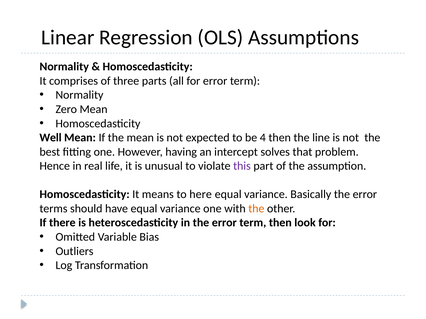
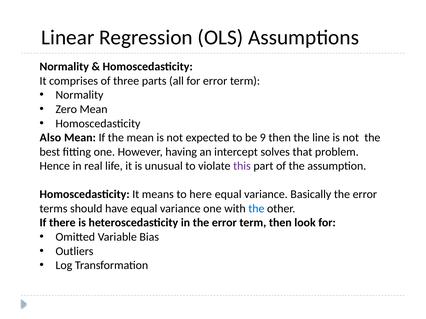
Well: Well -> Also
4: 4 -> 9
the at (256, 209) colour: orange -> blue
